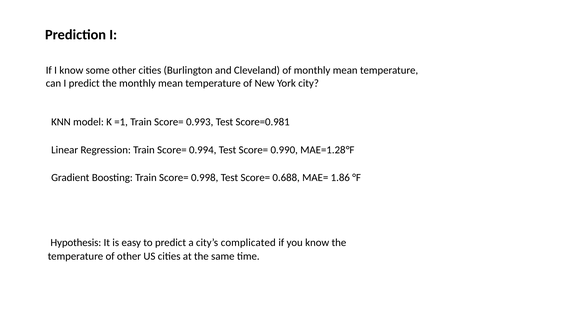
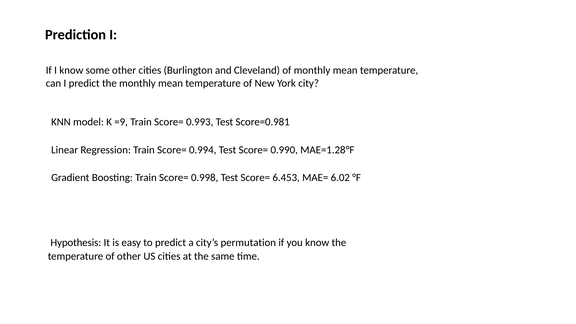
=1: =1 -> =9
0.688: 0.688 -> 6.453
1.86: 1.86 -> 6.02
complicated: complicated -> permutation
